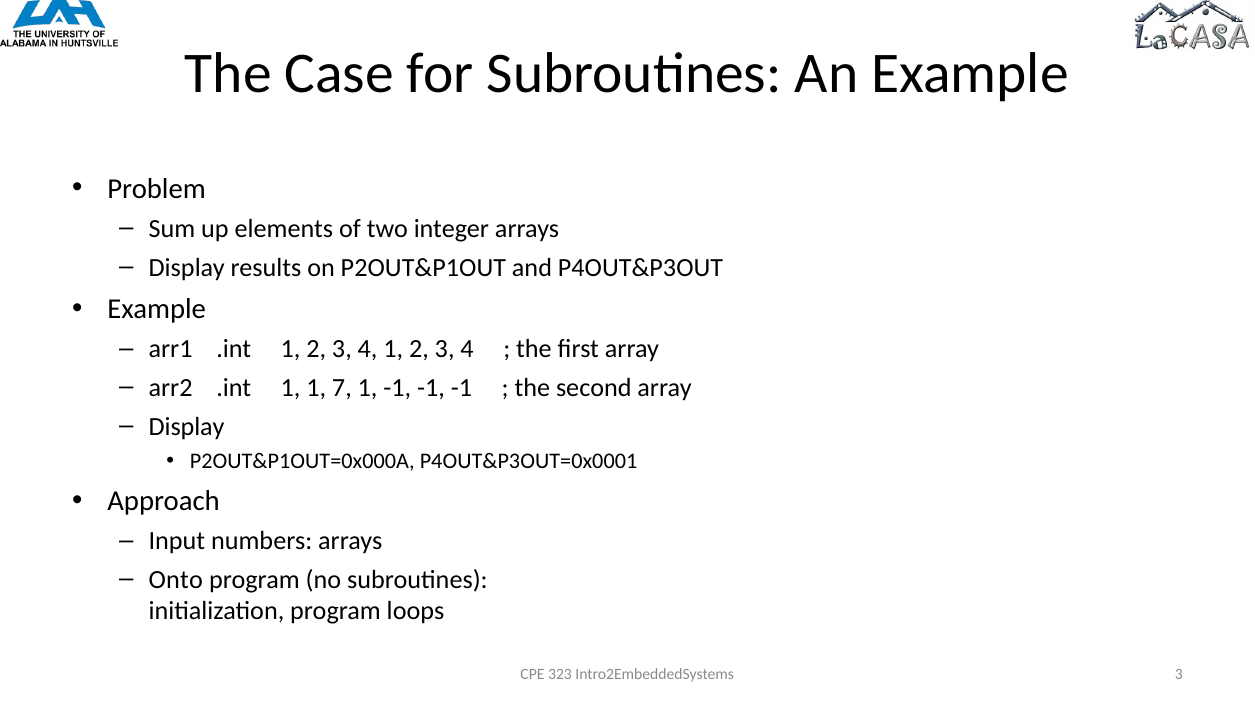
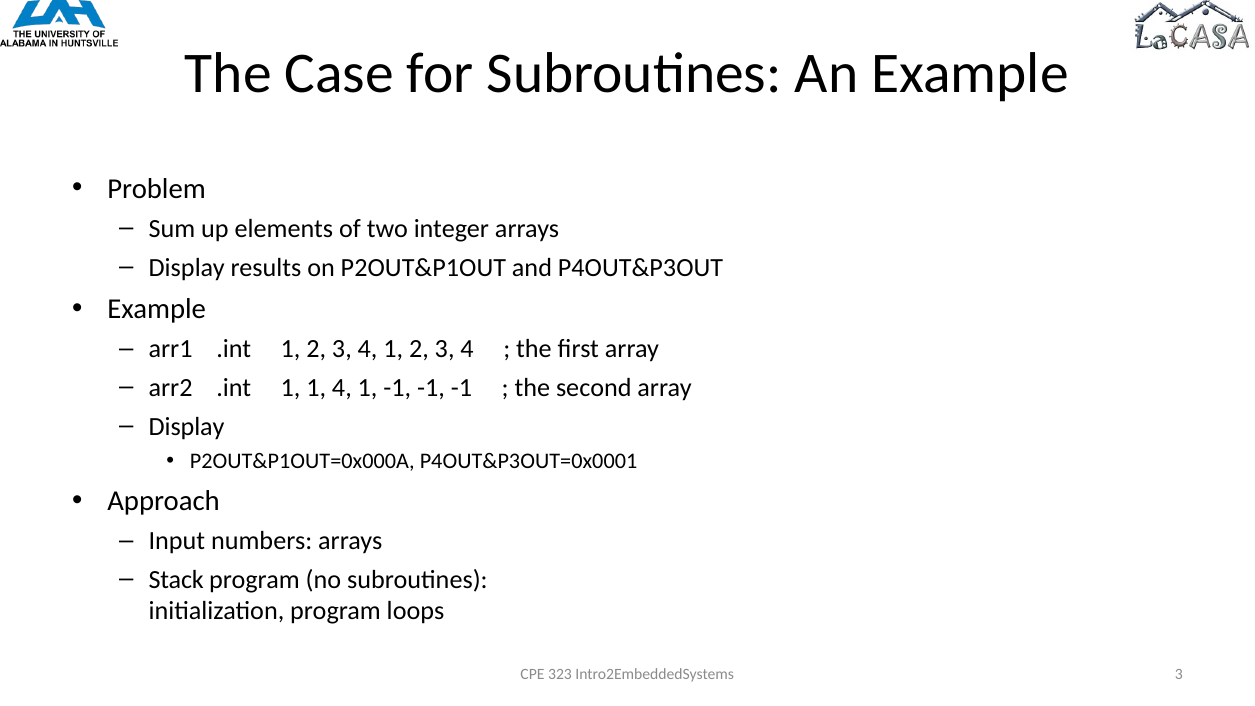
1 7: 7 -> 4
Onto: Onto -> Stack
